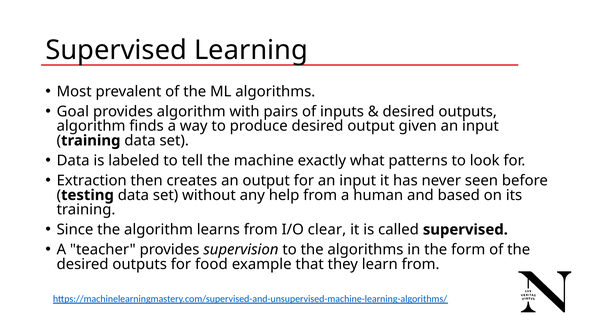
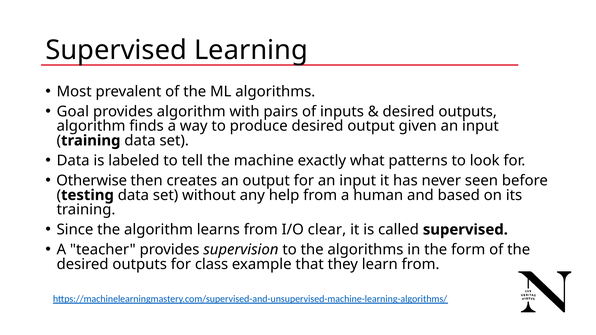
Extraction: Extraction -> Otherwise
food: food -> class
